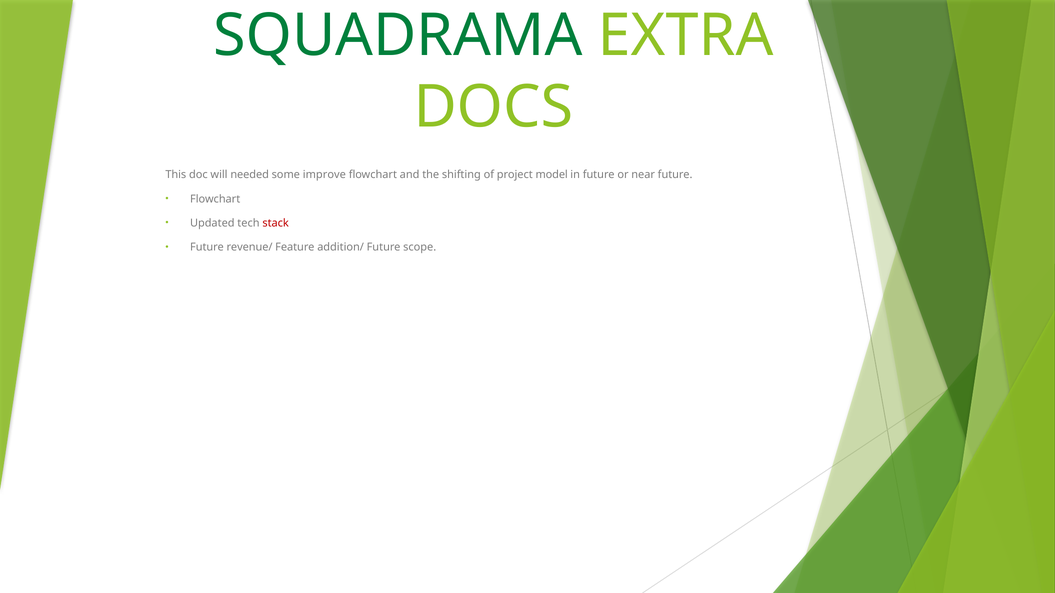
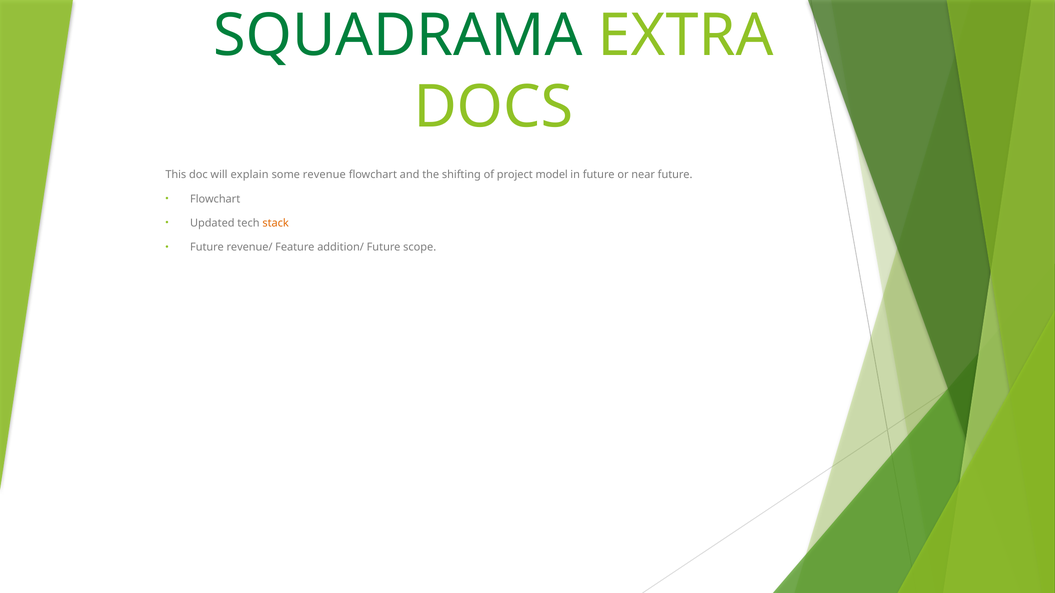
needed: needed -> explain
improve: improve -> revenue
stack colour: red -> orange
